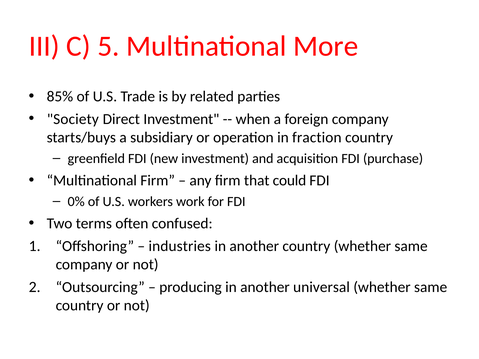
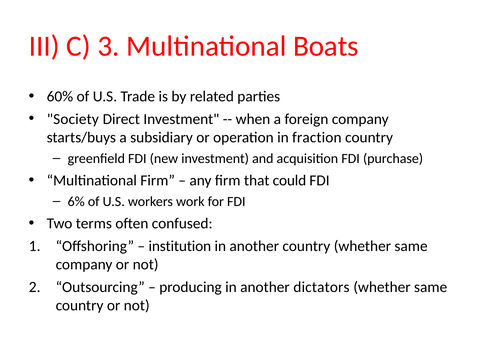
5: 5 -> 3
More: More -> Boats
85%: 85% -> 60%
0%: 0% -> 6%
industries: industries -> institution
universal: universal -> dictators
